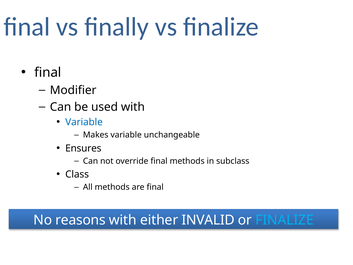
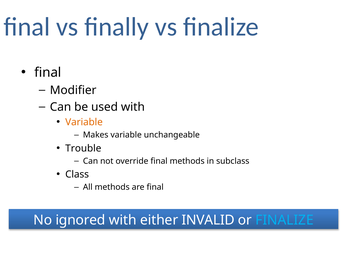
Variable at (84, 122) colour: blue -> orange
Ensures: Ensures -> Trouble
reasons: reasons -> ignored
